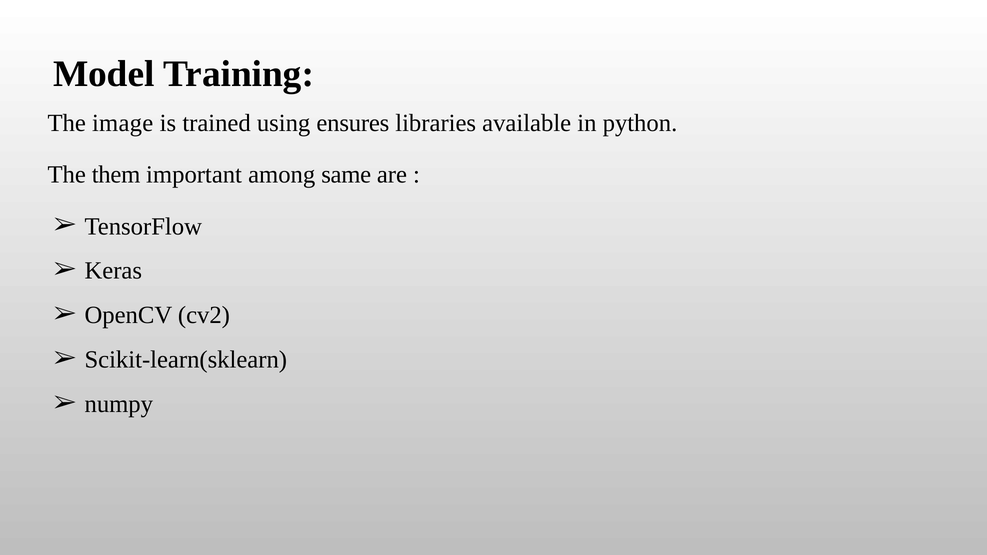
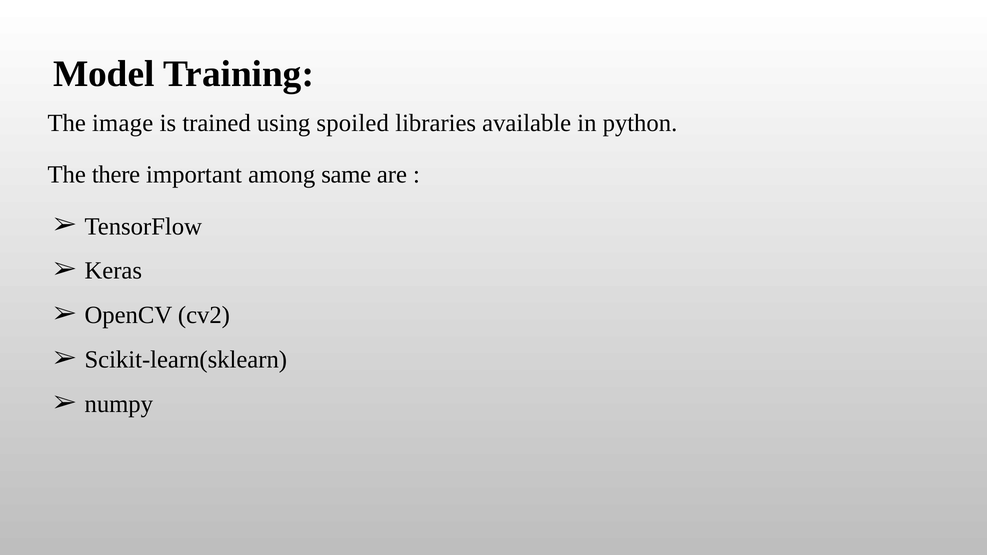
ensures: ensures -> spoiled
them: them -> there
